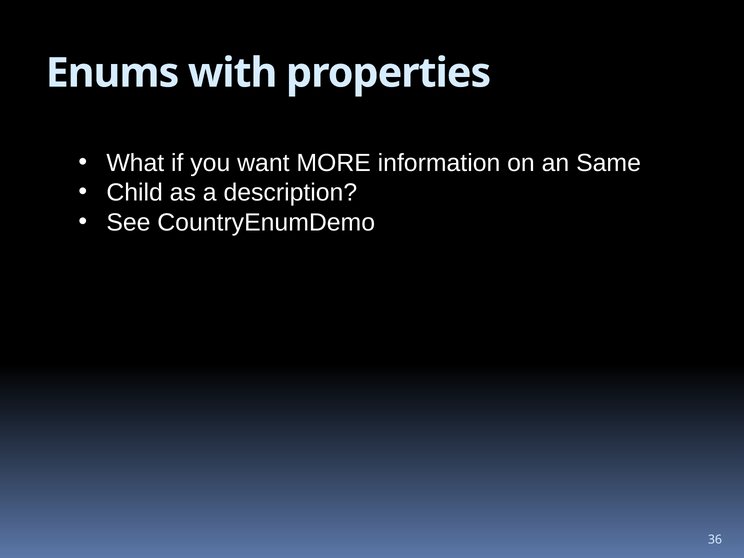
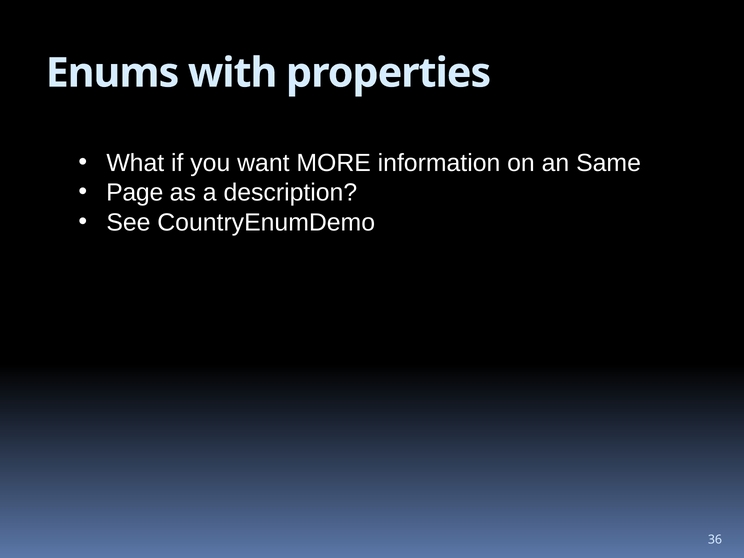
Child: Child -> Page
